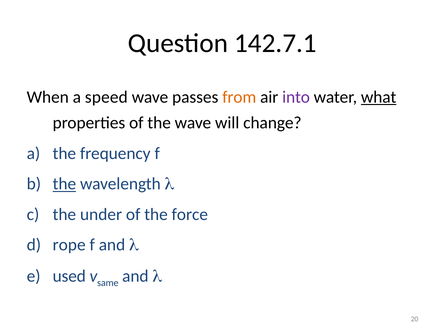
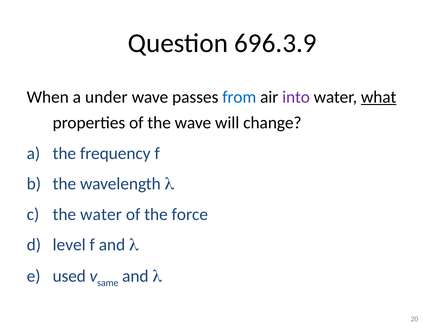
142.7.1: 142.7.1 -> 696.3.9
speed: speed -> under
from colour: orange -> blue
the at (64, 184) underline: present -> none
the under: under -> water
rope: rope -> level
